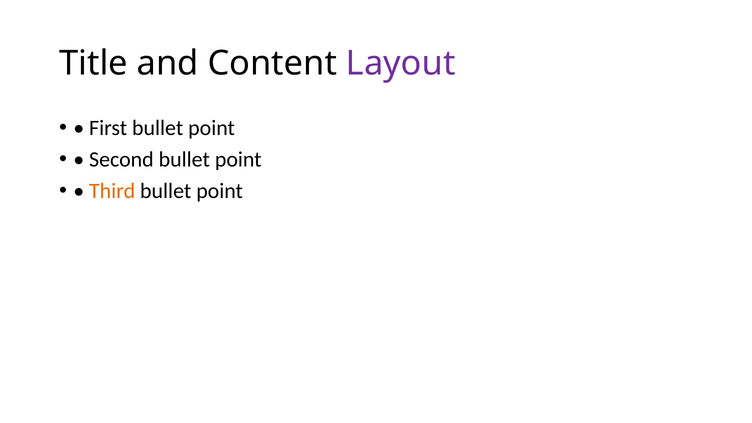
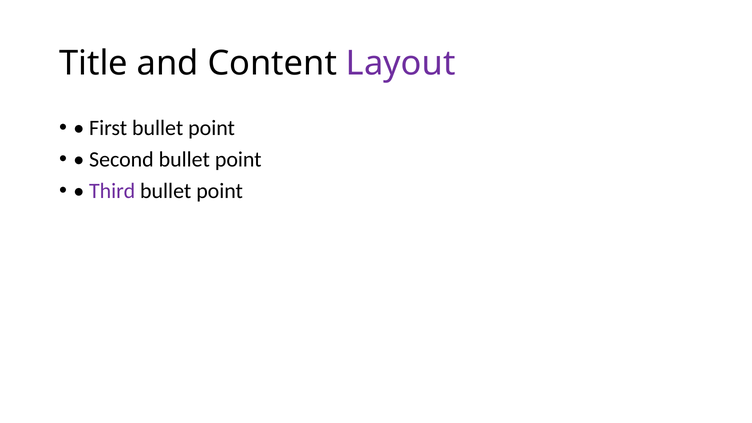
Third colour: orange -> purple
